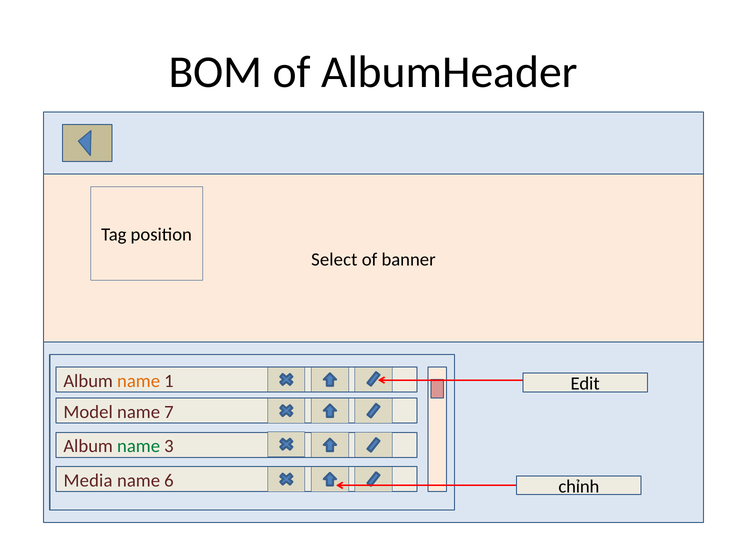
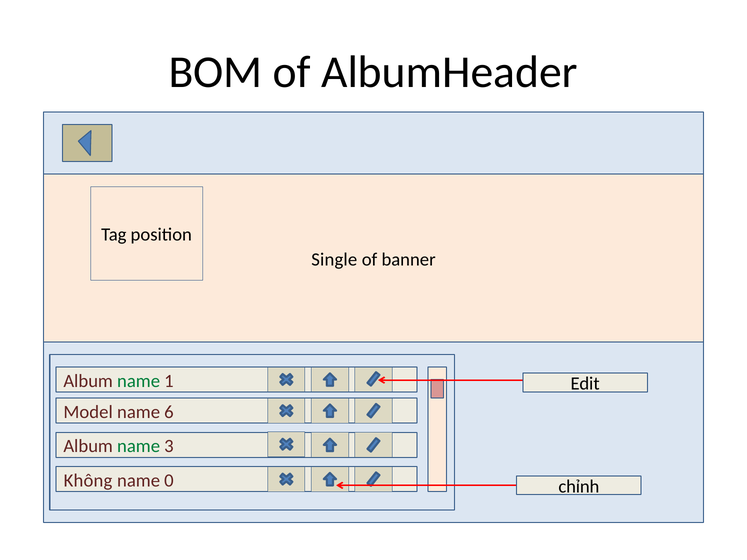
Select: Select -> Single
name at (139, 381) colour: orange -> green
7: 7 -> 6
Media: Media -> Không
6: 6 -> 0
